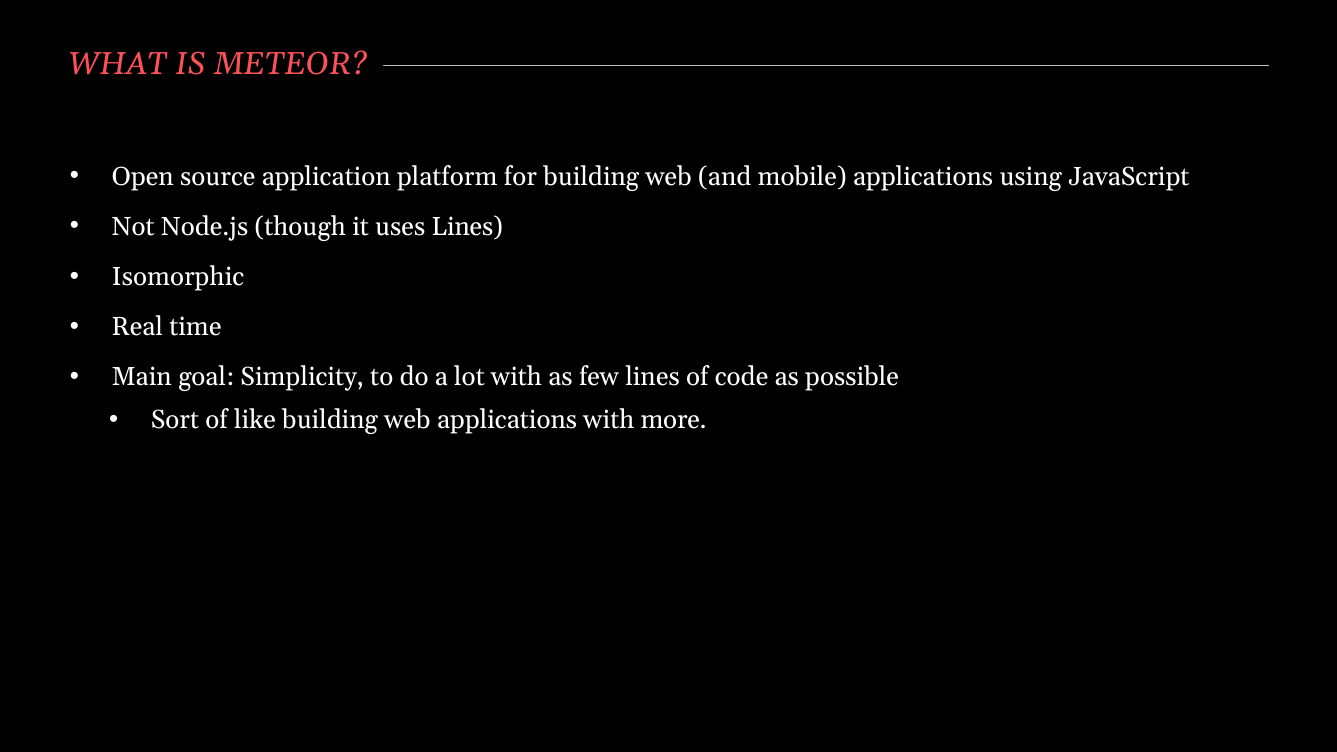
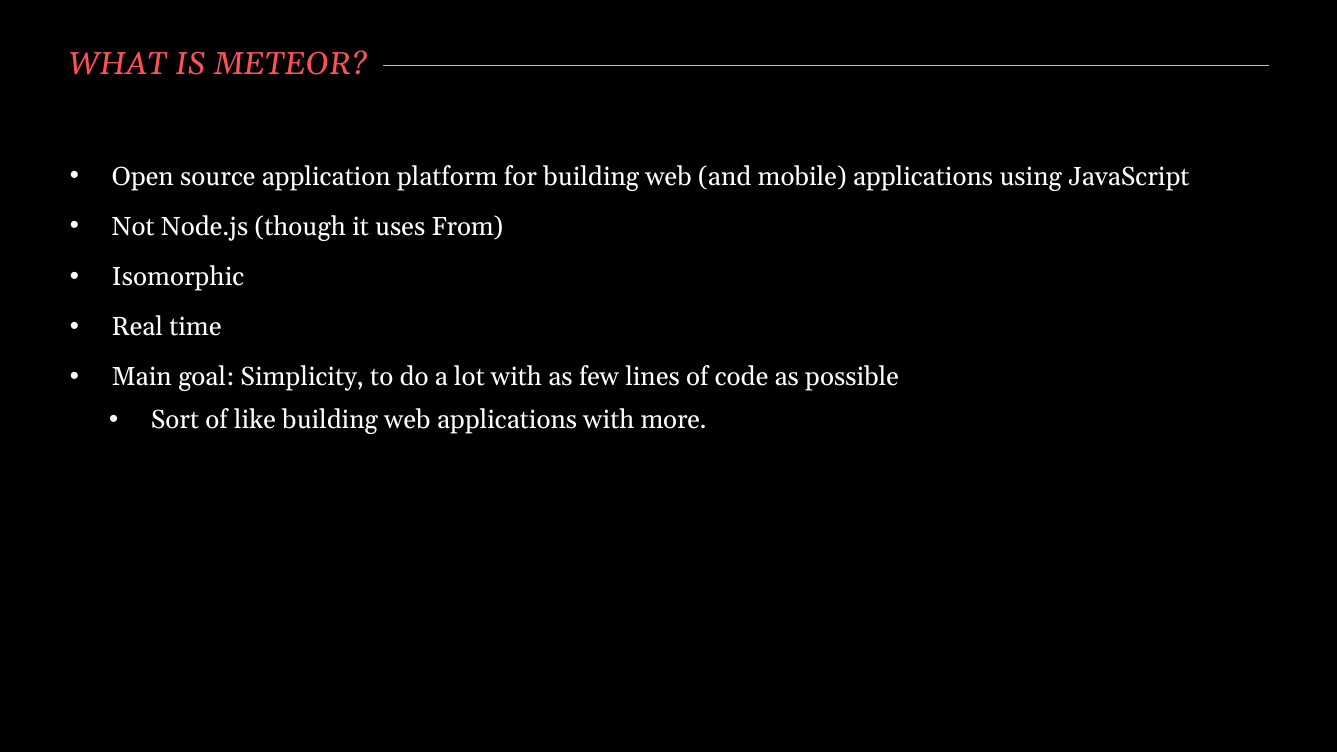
uses Lines: Lines -> From
